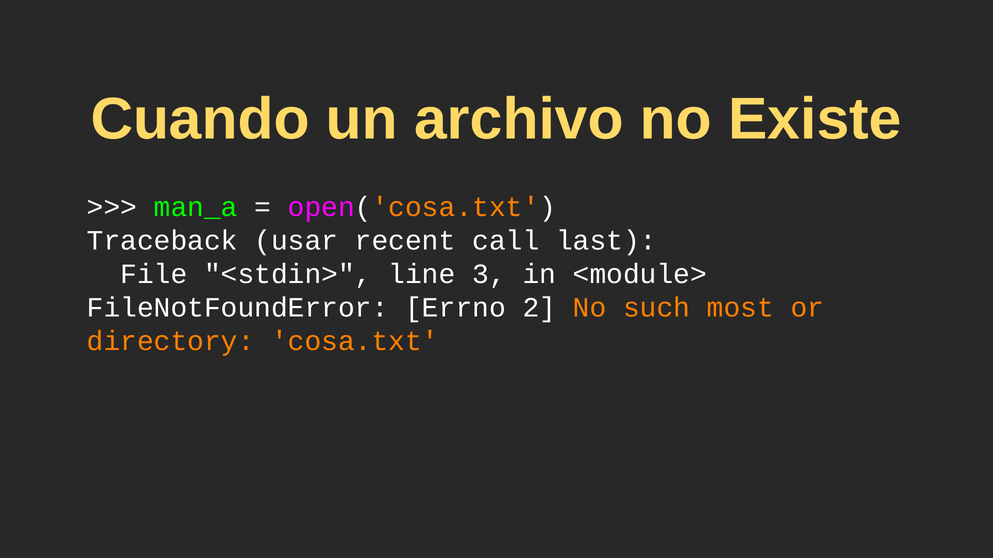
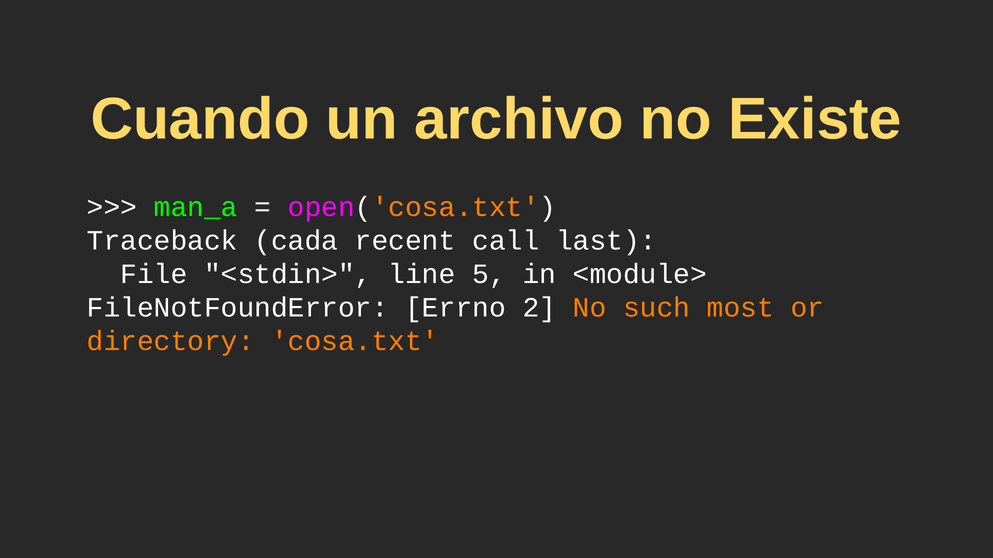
usar: usar -> cada
3: 3 -> 5
